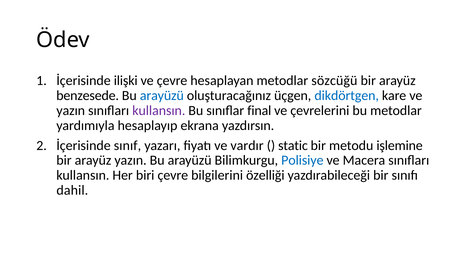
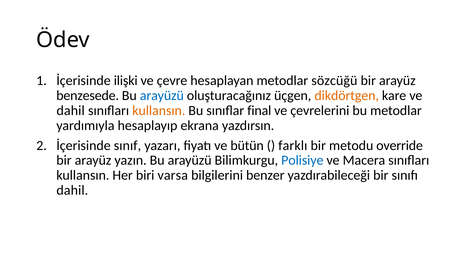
dikdörtgen colour: blue -> orange
yazın at (71, 110): yazın -> dahil
kullansın at (159, 110) colour: purple -> orange
vardır: vardır -> bütün
static: static -> farklı
işlemine: işlemine -> override
biri çevre: çevre -> varsa
özelliği: özelliği -> benzer
